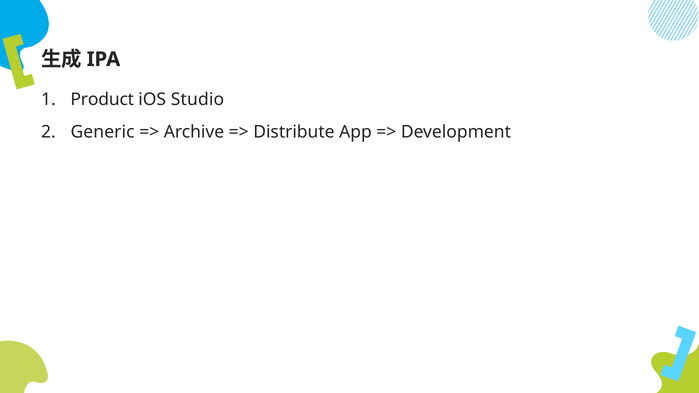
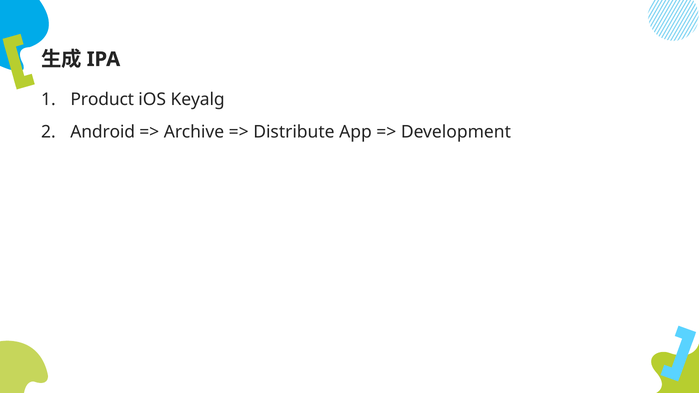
Studio: Studio -> Keyalg
Generic: Generic -> Android
